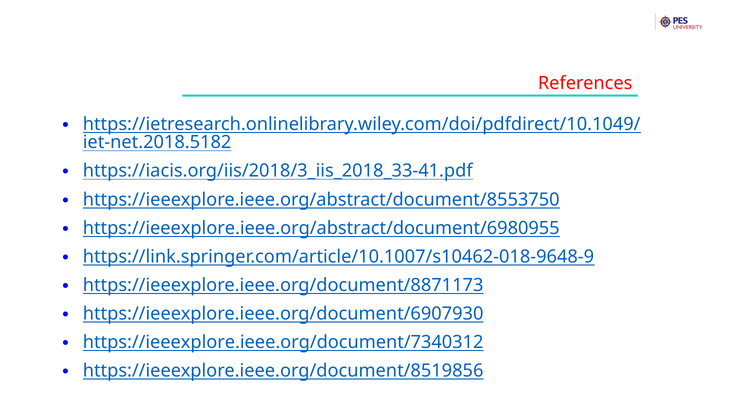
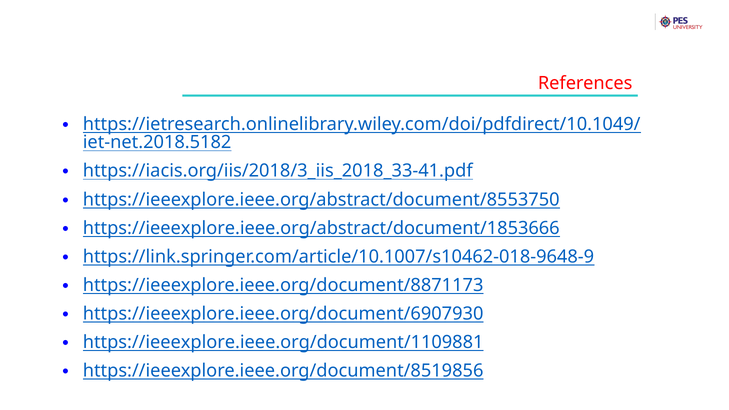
https://ieeexplore.ieee.org/abstract/document/6980955: https://ieeexplore.ieee.org/abstract/document/6980955 -> https://ieeexplore.ieee.org/abstract/document/1853666
https://ieeexplore.ieee.org/document/7340312: https://ieeexplore.ieee.org/document/7340312 -> https://ieeexplore.ieee.org/document/1109881
